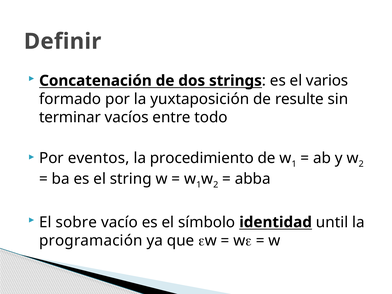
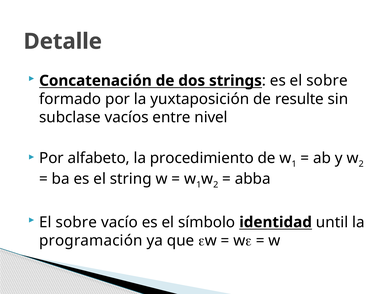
Definir: Definir -> Detalle
es el varios: varios -> sobre
terminar: terminar -> subclase
todo: todo -> nivel
eventos: eventos -> alfabeto
